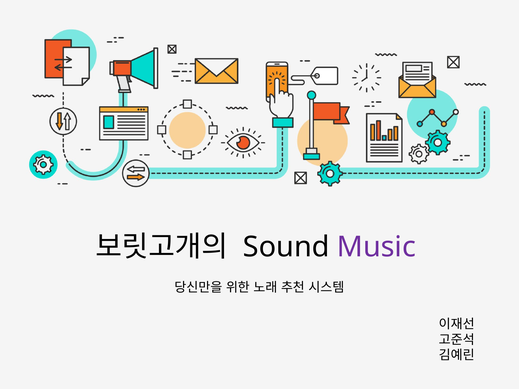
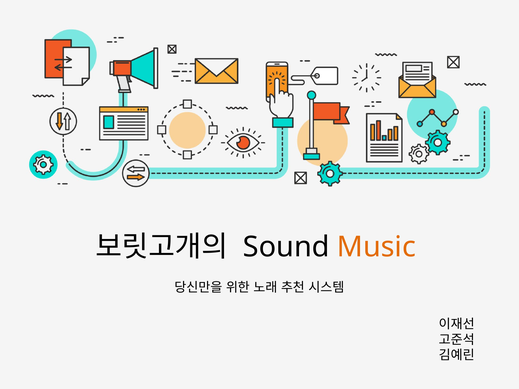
Music colour: purple -> orange
